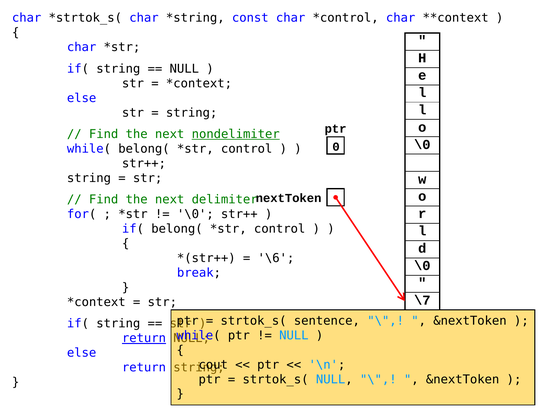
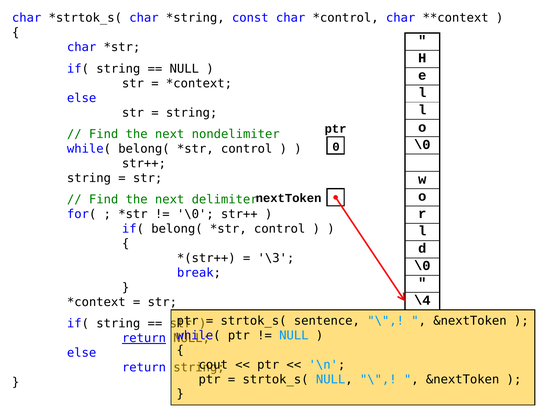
nondelimiter underline: present -> none
\6: \6 -> \3
\7: \7 -> \4
